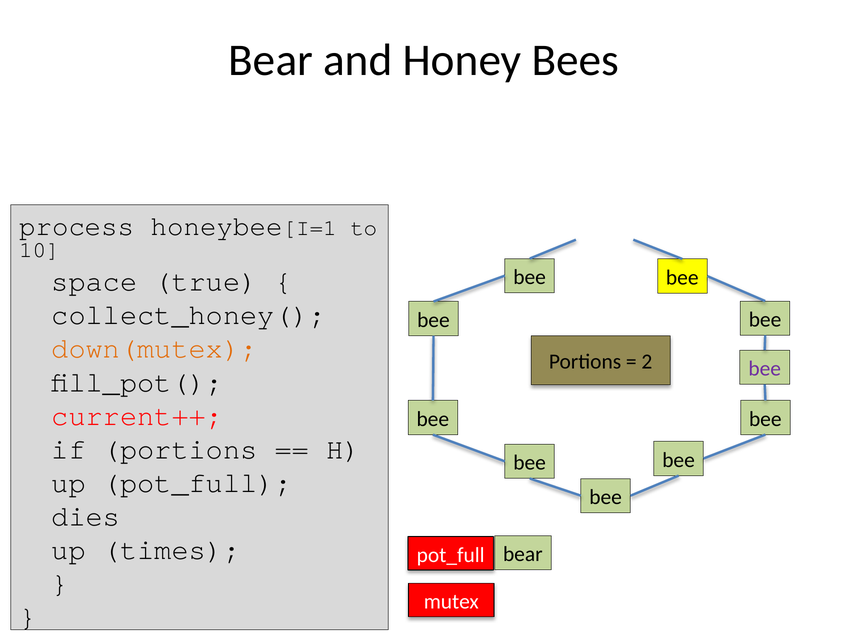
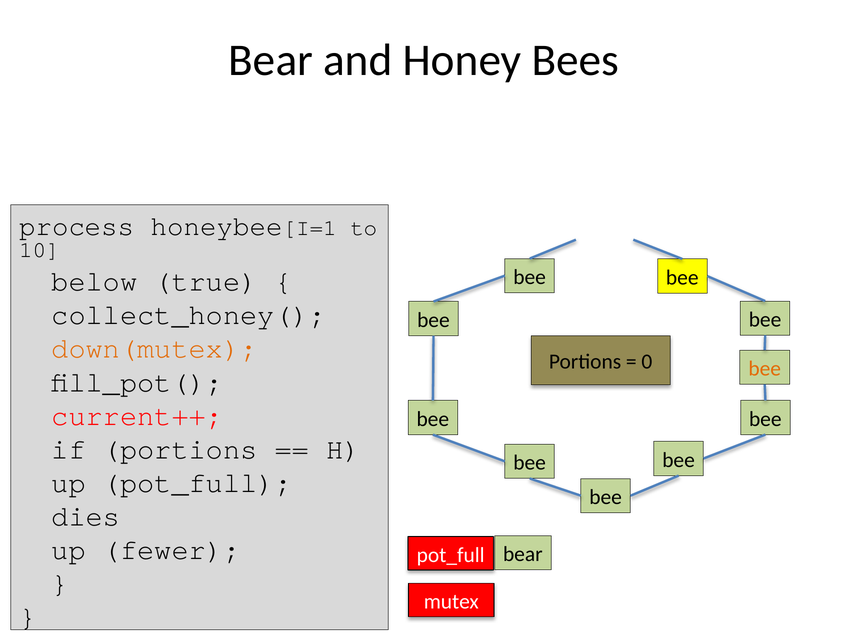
space: space -> below
2: 2 -> 0
bee at (765, 368) colour: purple -> orange
times: times -> fewer
